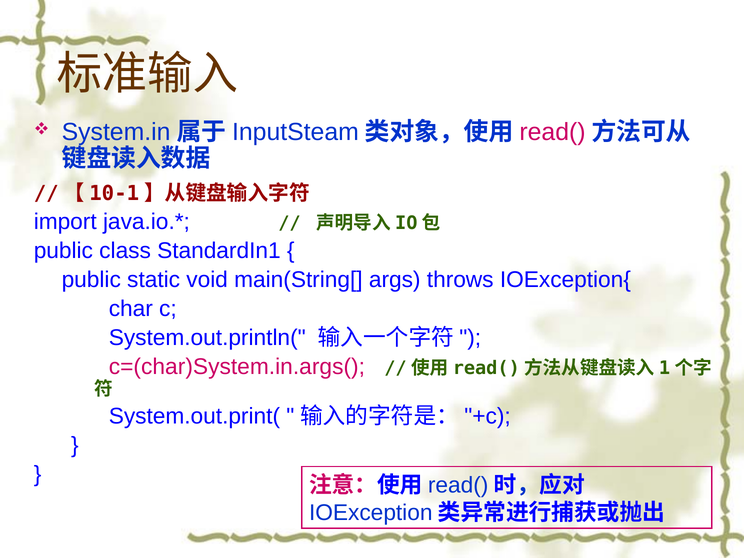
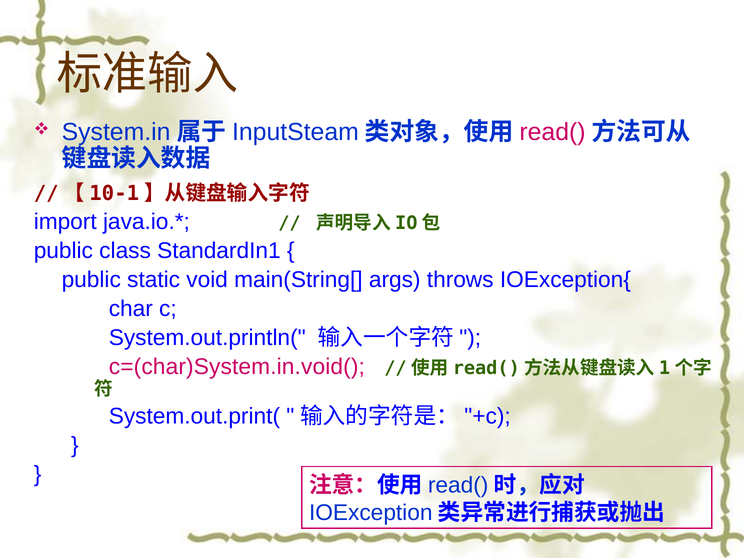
c=(char)System.in.args(: c=(char)System.in.args( -> c=(char)System.in.void(
